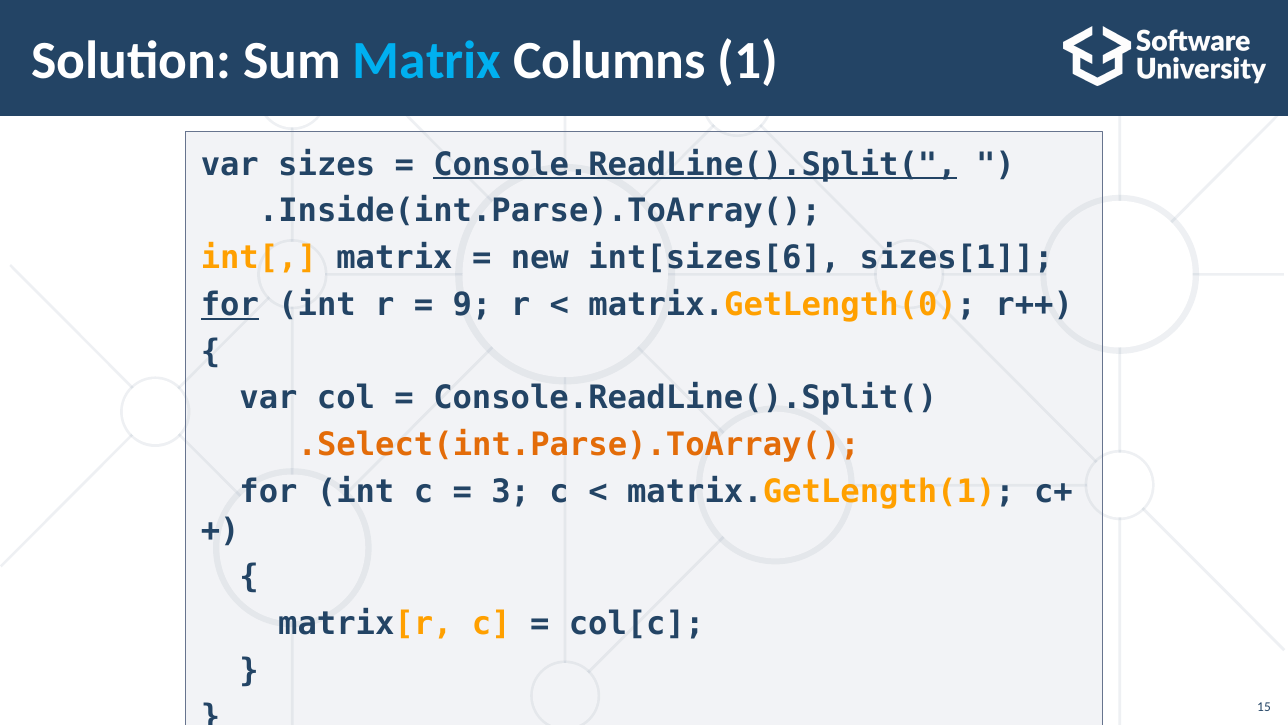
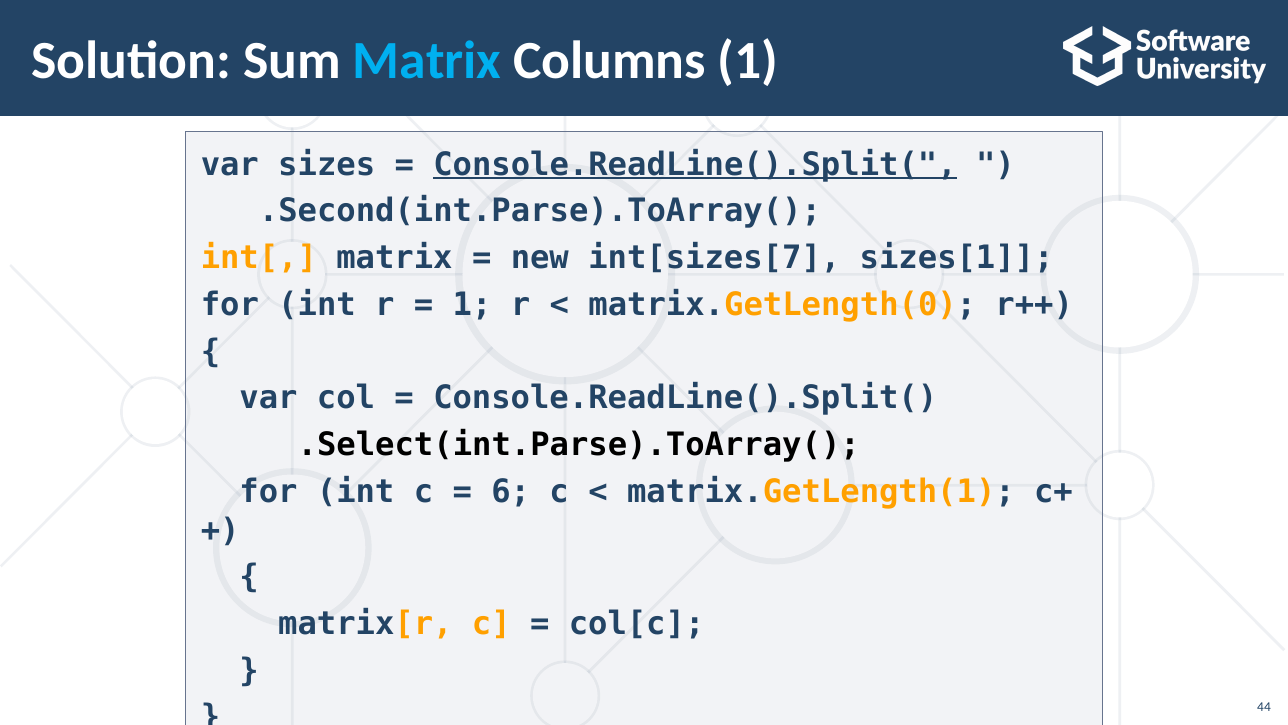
.Inside(int.Parse).ToArray(: .Inside(int.Parse).ToArray( -> .Second(int.Parse).ToArray(
int[sizes[6: int[sizes[6 -> int[sizes[7
for at (230, 305) underline: present -> none
9 at (472, 305): 9 -> 1
.Select(int.Parse).ToArray( colour: orange -> black
3: 3 -> 6
15: 15 -> 44
